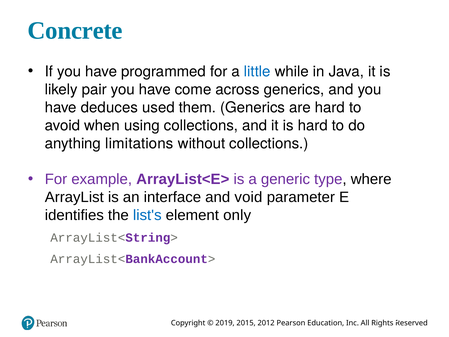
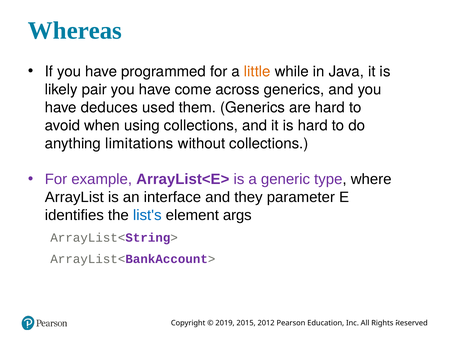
Concrete: Concrete -> Whereas
little colour: blue -> orange
void: void -> they
only: only -> args
